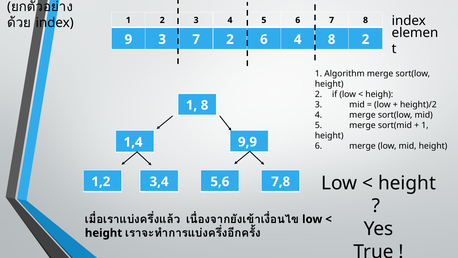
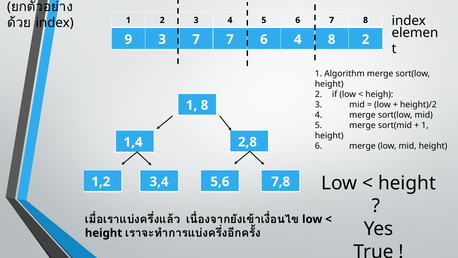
7 2: 2 -> 7
9,9: 9,9 -> 2,8
